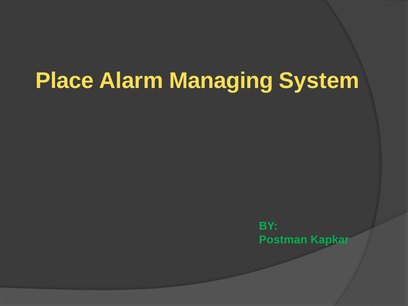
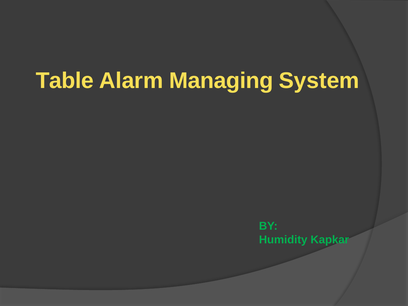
Place: Place -> Table
Postman: Postman -> Humidity
